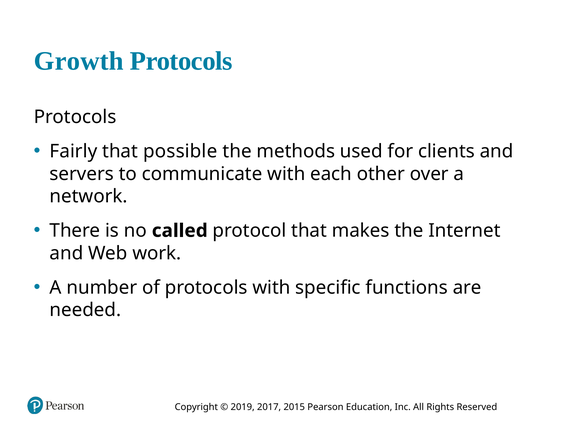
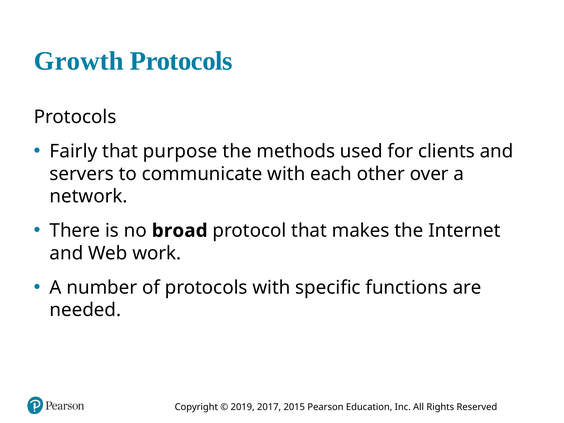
possible: possible -> purpose
called: called -> broad
